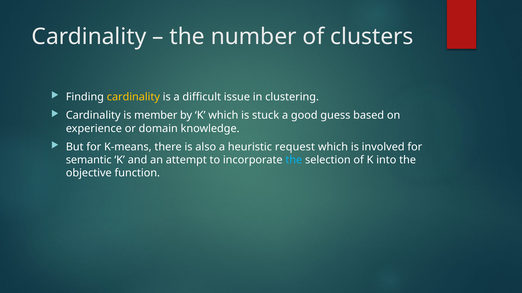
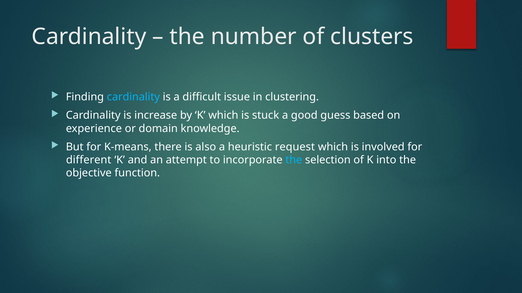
cardinality at (133, 97) colour: yellow -> light blue
member: member -> increase
semantic: semantic -> different
